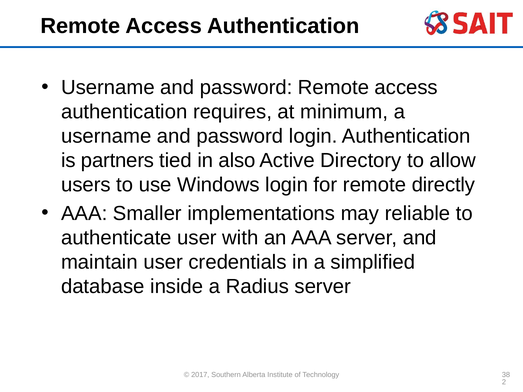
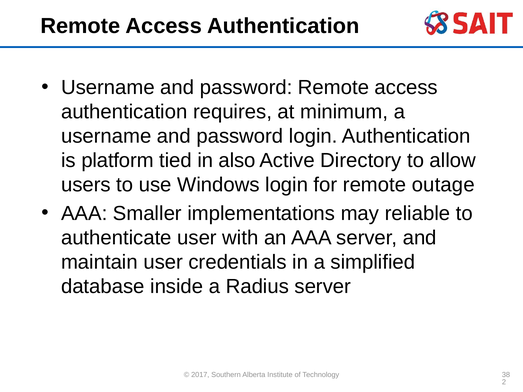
partners: partners -> platform
directly: directly -> outage
